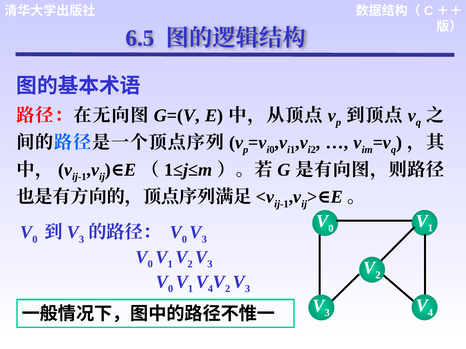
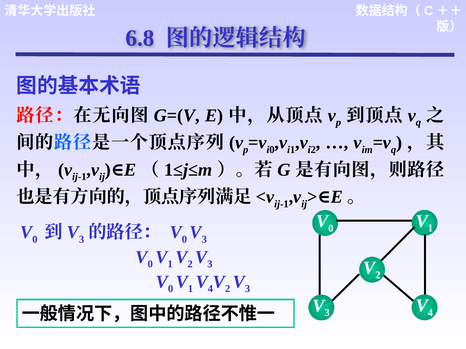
6.5: 6.5 -> 6.8
